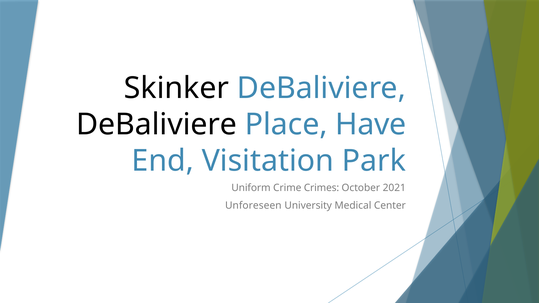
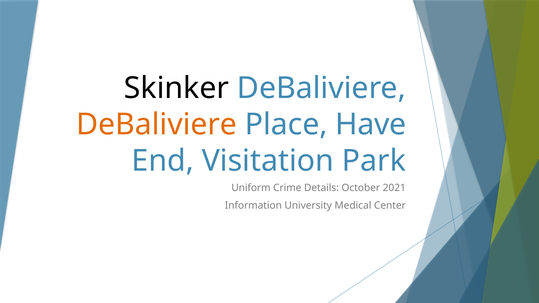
DeBaliviere at (157, 125) colour: black -> orange
Crimes: Crimes -> Details
Unforeseen: Unforeseen -> Information
